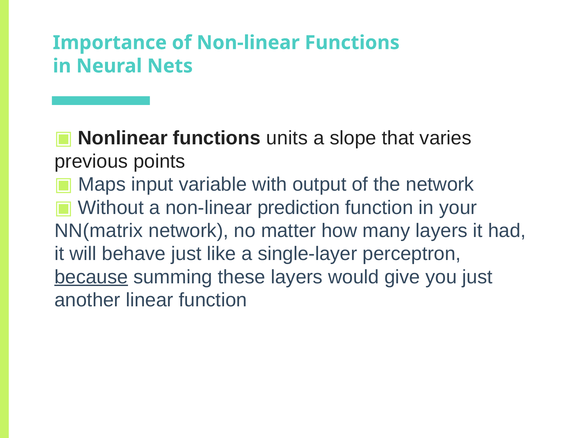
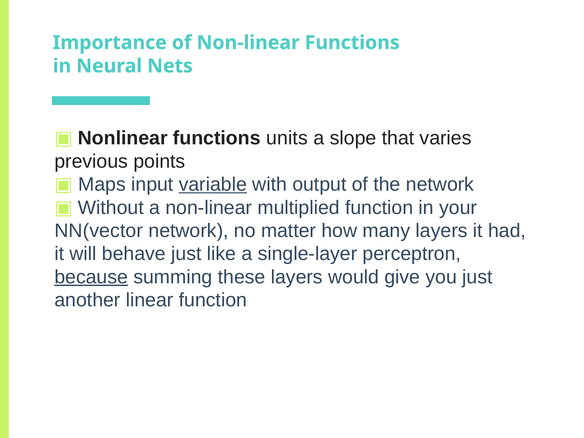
variable underline: none -> present
prediction: prediction -> multiplied
NN(matrix: NN(matrix -> NN(vector
